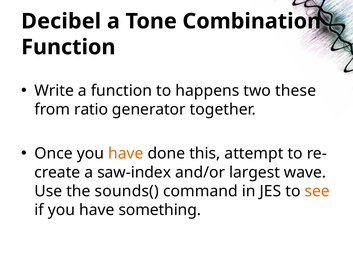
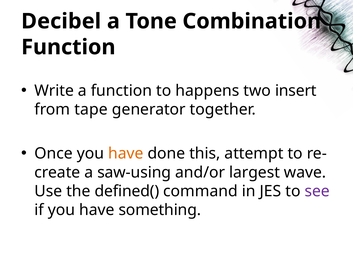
these: these -> insert
ratio: ratio -> tape
saw-index: saw-index -> saw-using
sounds(: sounds( -> defined(
see colour: orange -> purple
